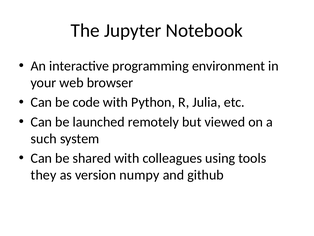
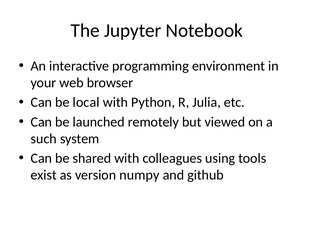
code: code -> local
they: they -> exist
